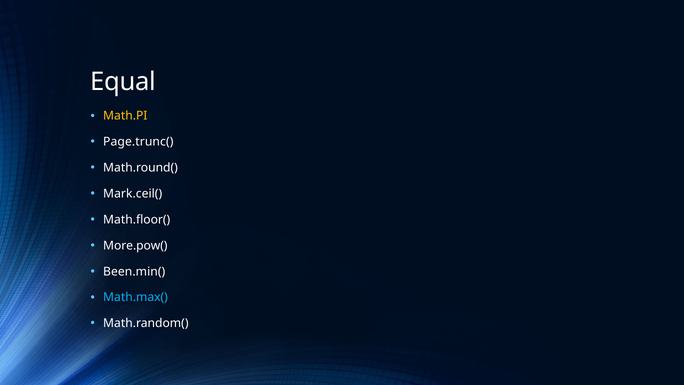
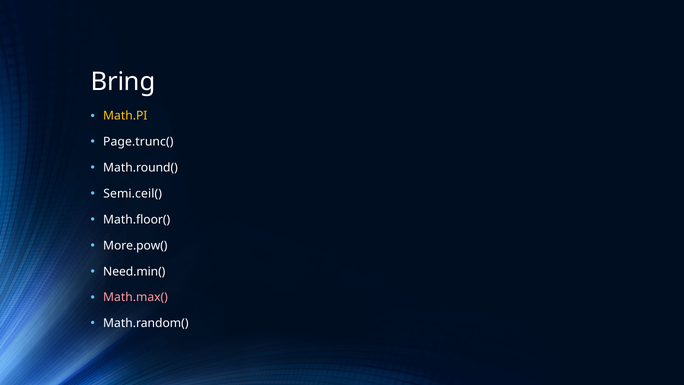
Equal: Equal -> Bring
Mark.ceil(: Mark.ceil( -> Semi.ceil(
Been.min(: Been.min( -> Need.min(
Math.max( colour: light blue -> pink
